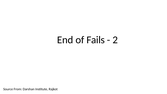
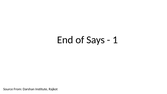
Fails: Fails -> Says
2: 2 -> 1
